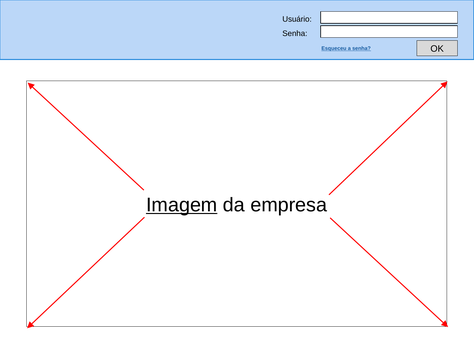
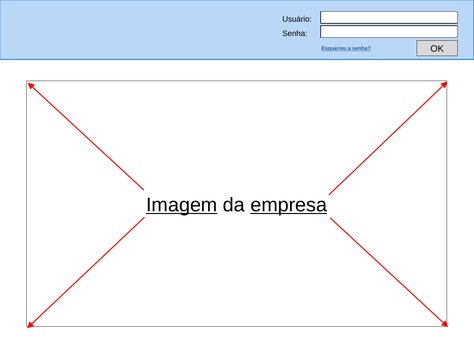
empresa underline: none -> present
